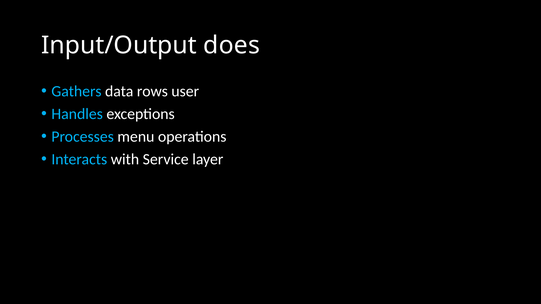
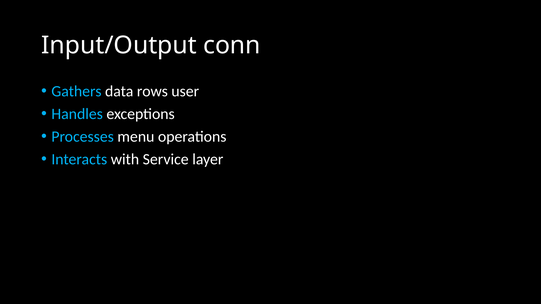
does: does -> conn
